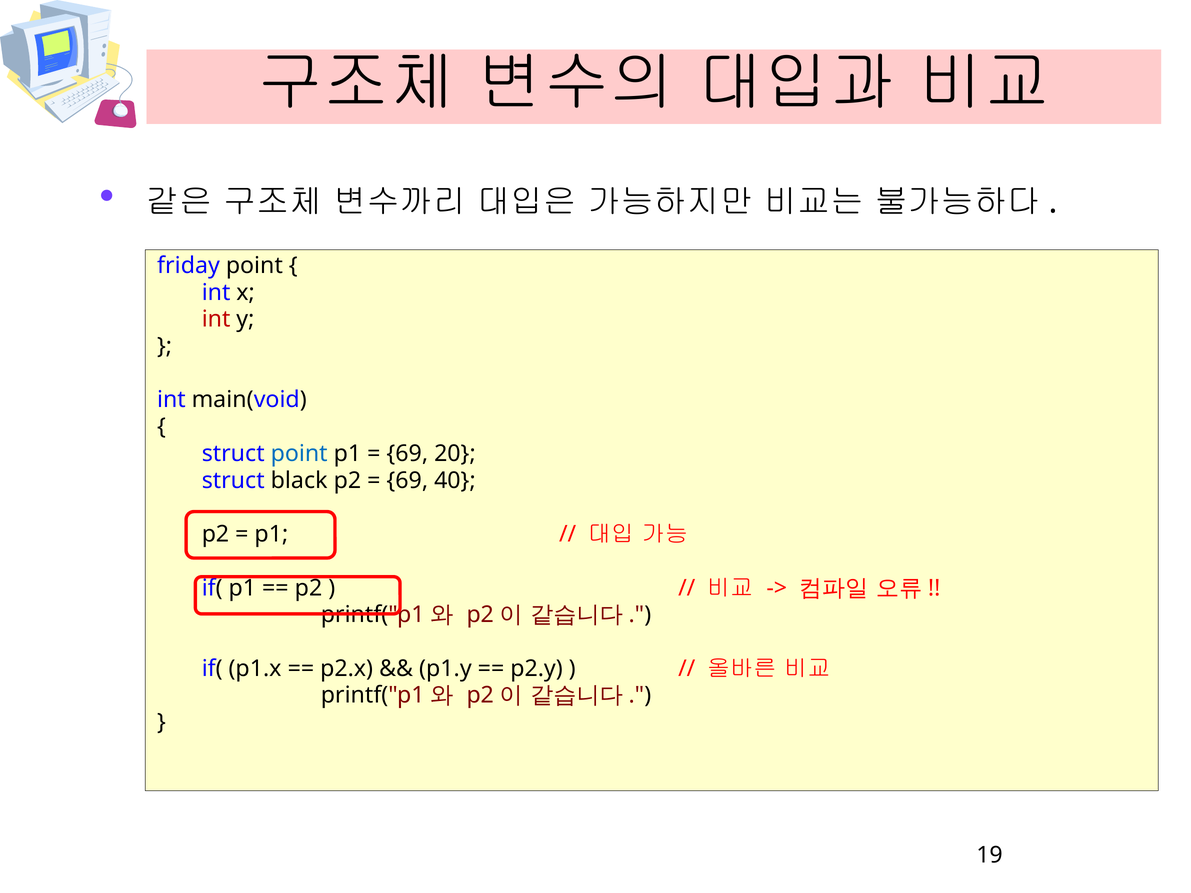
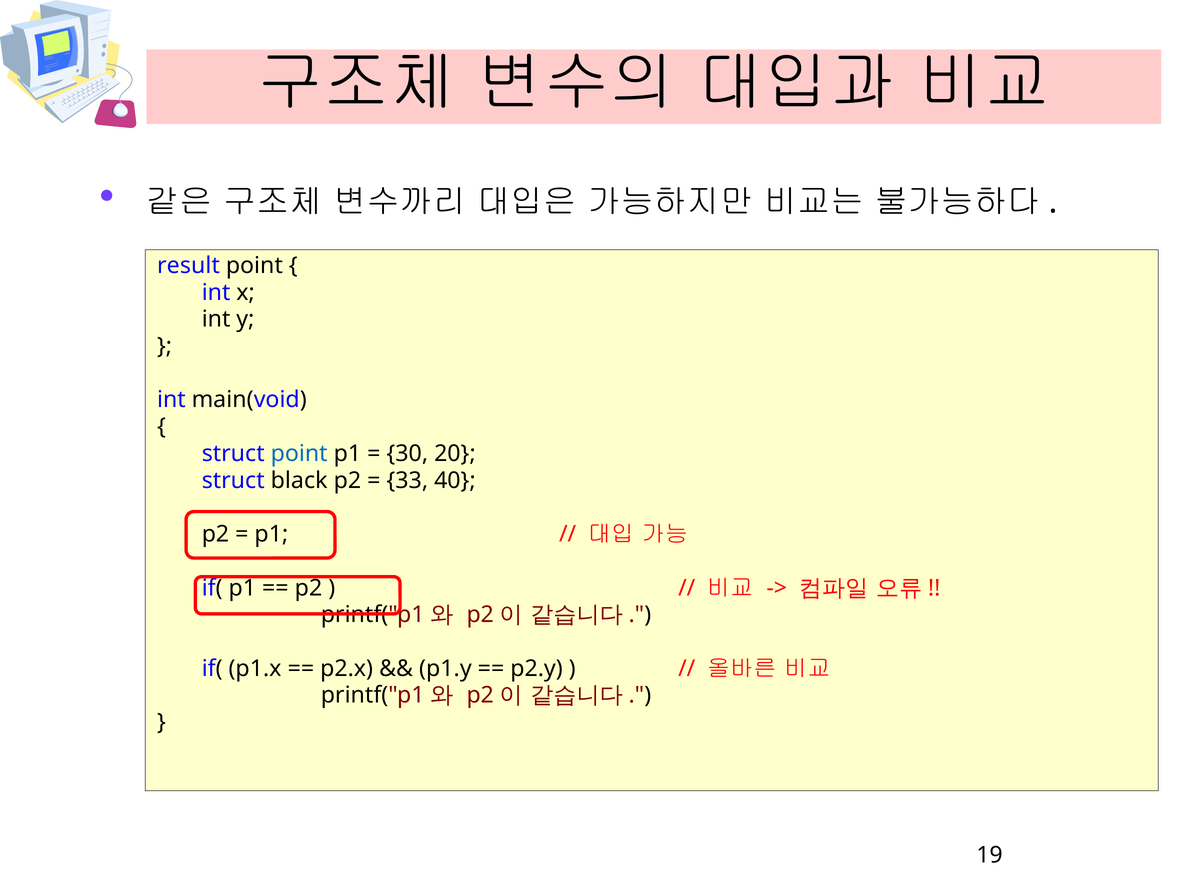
friday: friday -> result
int at (216, 319) colour: red -> black
69 at (407, 454): 69 -> 30
69 at (407, 481): 69 -> 33
